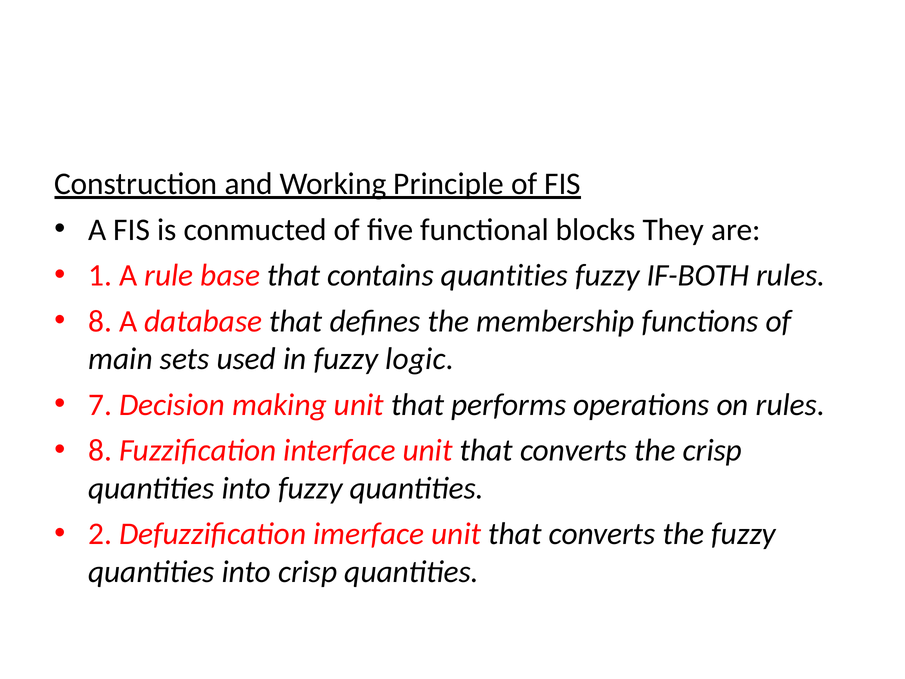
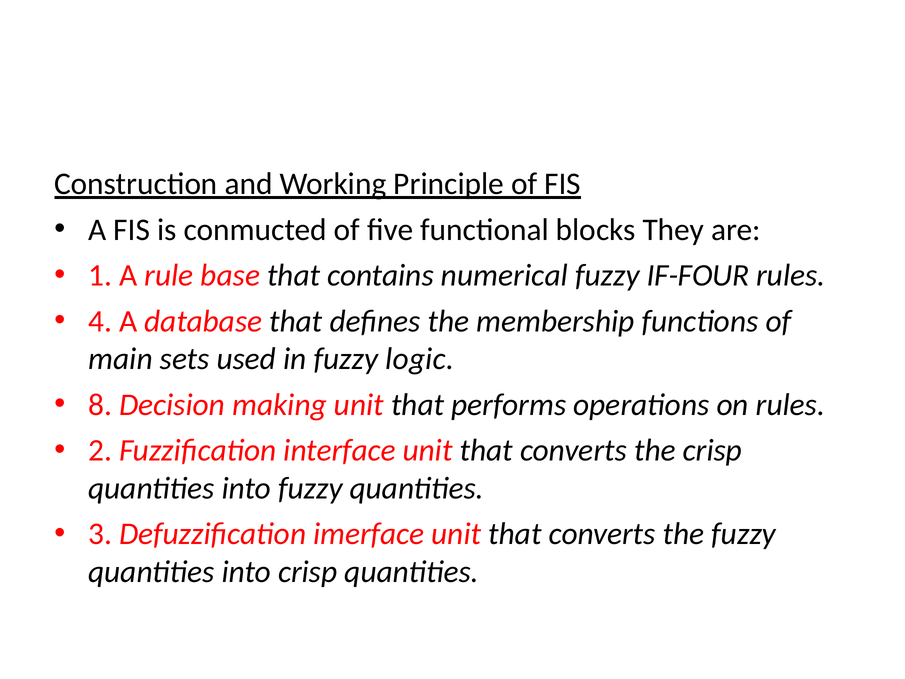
contains quantities: quantities -> numerical
IF-BOTH: IF-BOTH -> IF-FOUR
8 at (100, 321): 8 -> 4
7: 7 -> 8
8 at (100, 450): 8 -> 2
2: 2 -> 3
